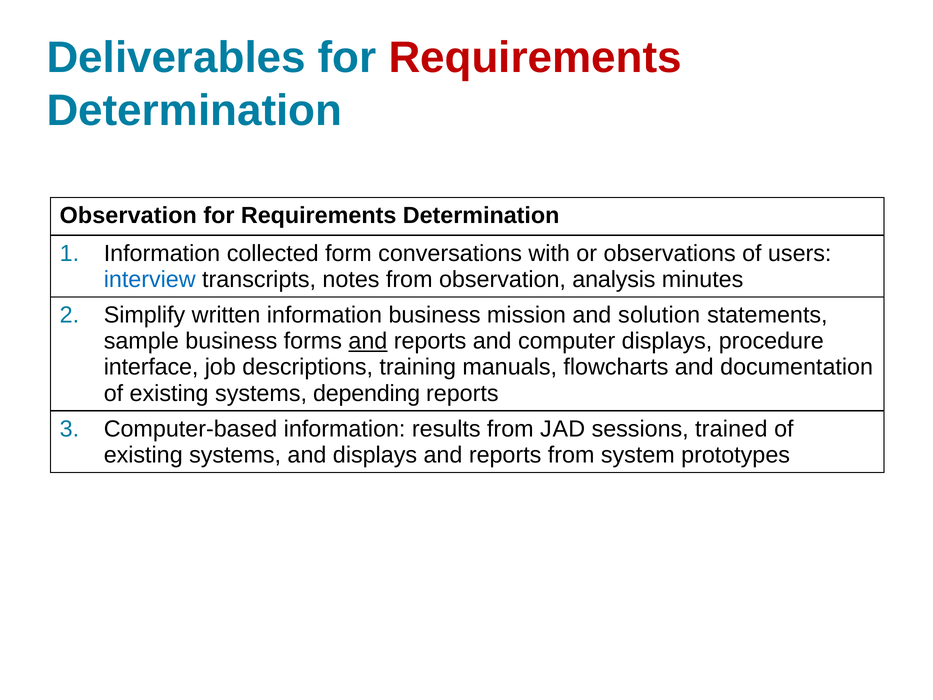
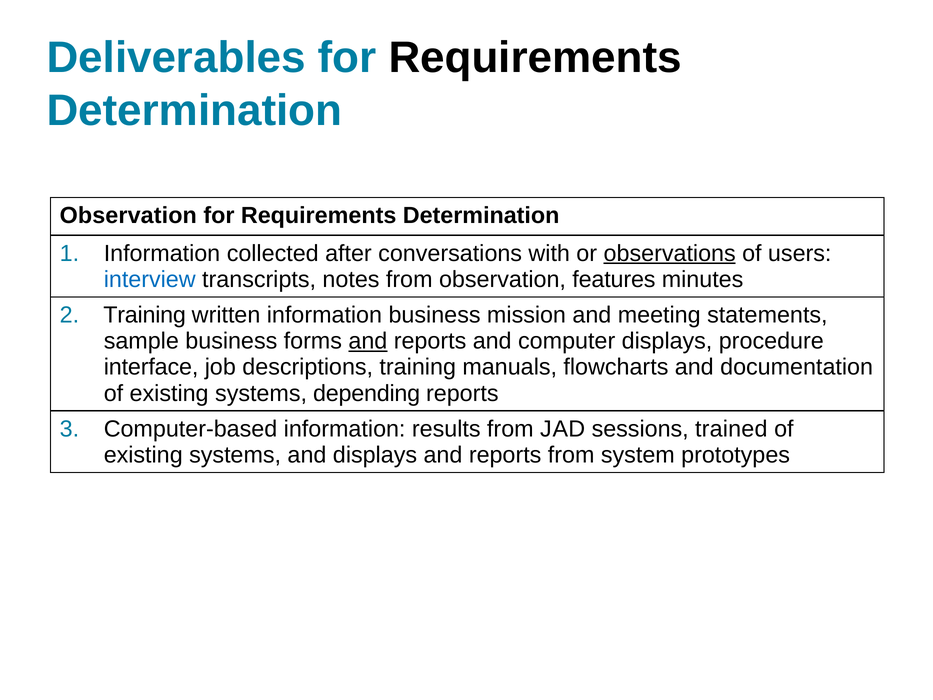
Requirements at (535, 58) colour: red -> black
form: form -> after
observations underline: none -> present
analysis: analysis -> features
Simplify at (145, 315): Simplify -> Training
solution: solution -> meeting
